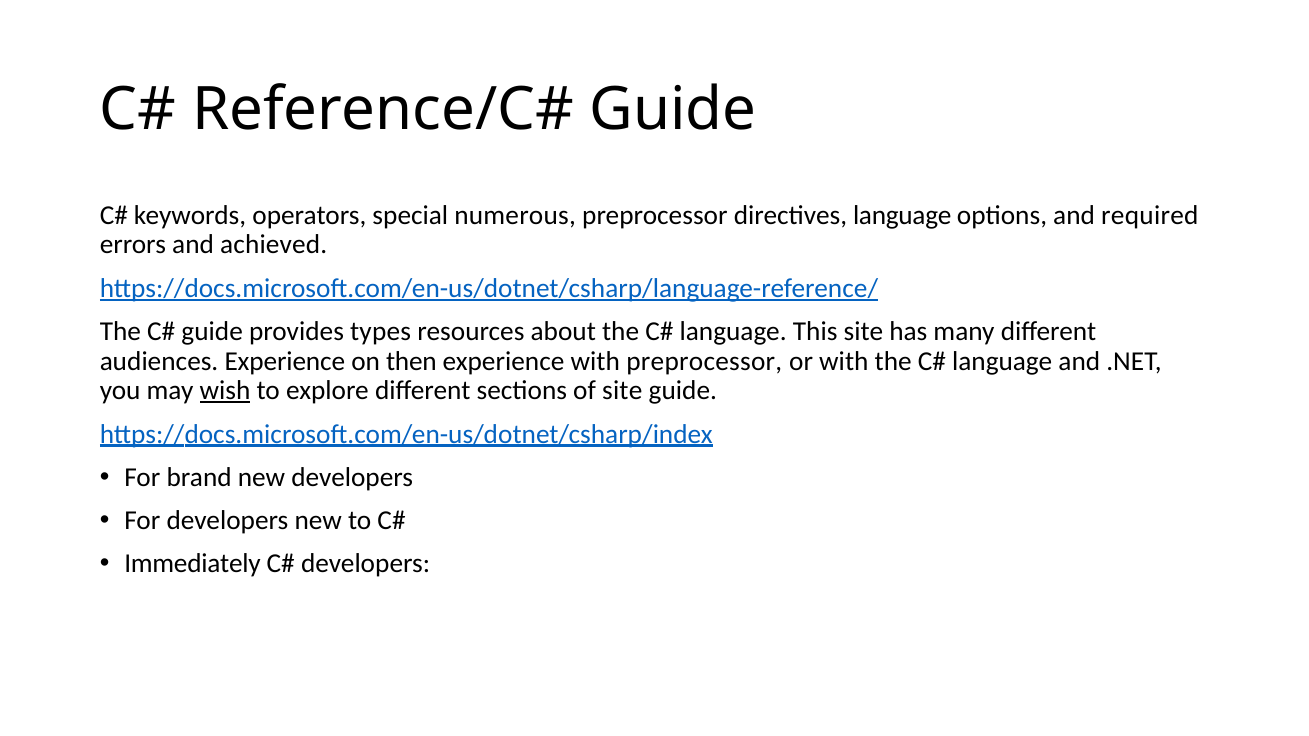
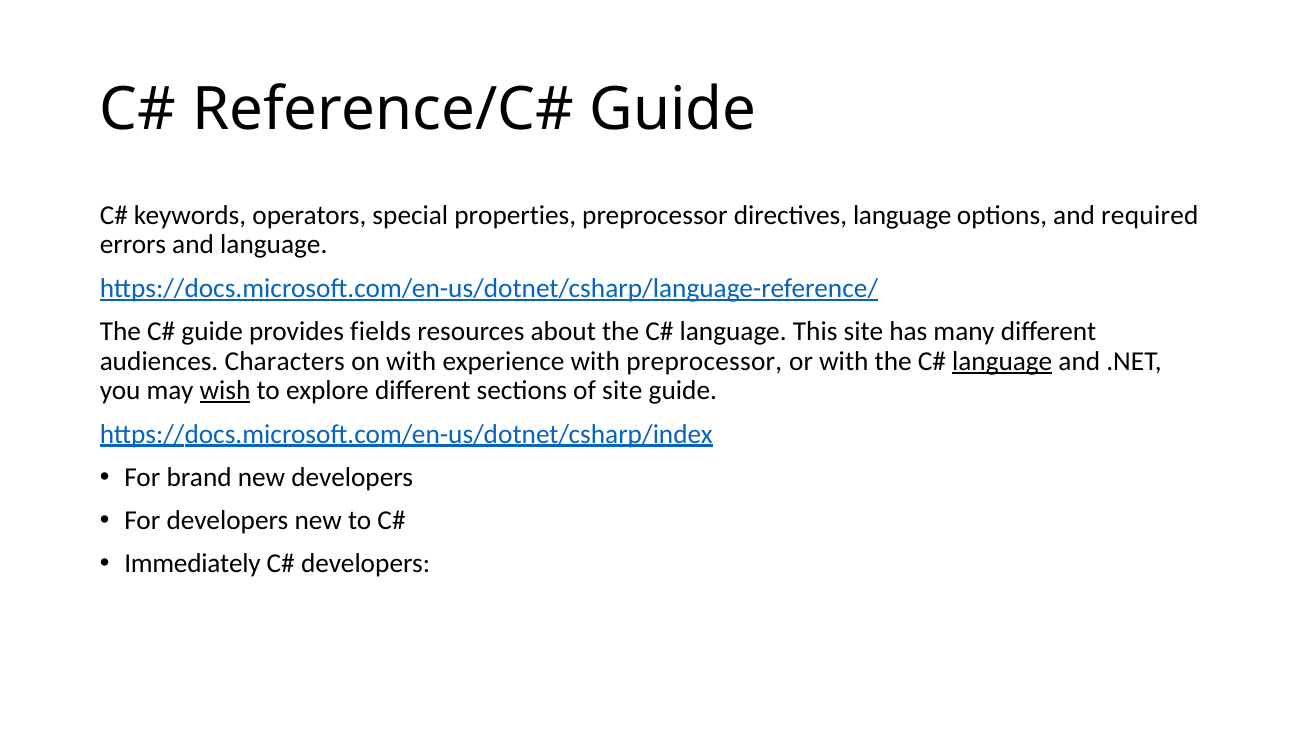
numerous: numerous -> properties
and achieved: achieved -> language
types: types -> fields
audiences Experience: Experience -> Characters
on then: then -> with
language at (1002, 361) underline: none -> present
